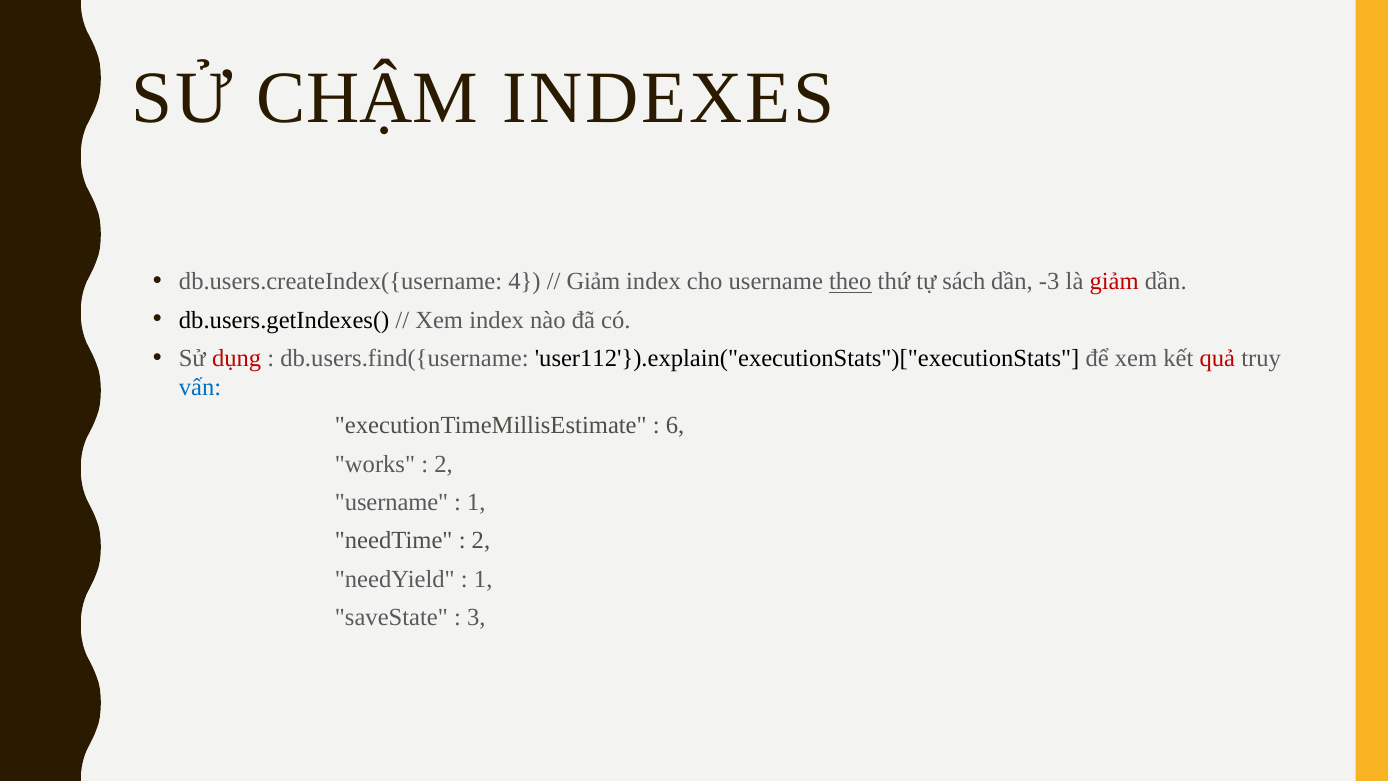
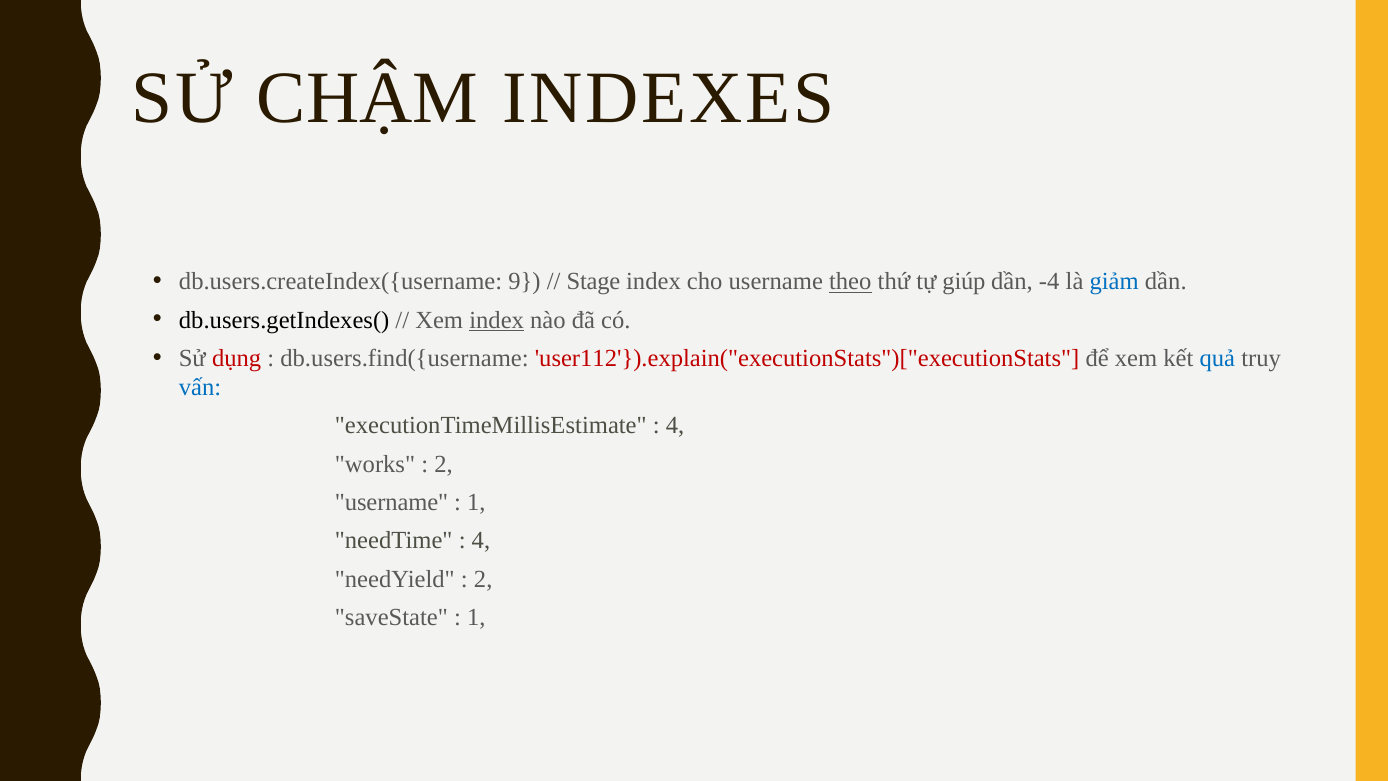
4: 4 -> 9
Giảm at (593, 282): Giảm -> Stage
sách: sách -> giúp
-3: -3 -> -4
giảm at (1114, 282) colour: red -> blue
index at (497, 320) underline: none -> present
user112'}).explain("executionStats")["executionStats colour: black -> red
quả colour: red -> blue
6 at (675, 426): 6 -> 4
2 at (481, 540): 2 -> 4
1 at (483, 579): 1 -> 2
3 at (476, 617): 3 -> 1
